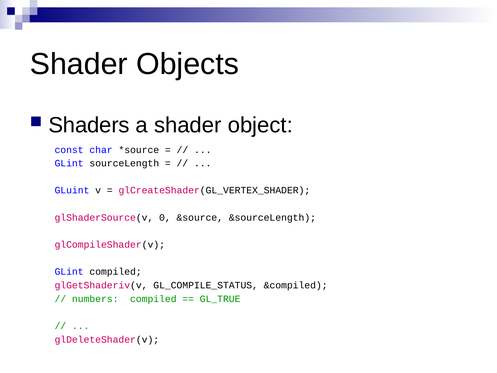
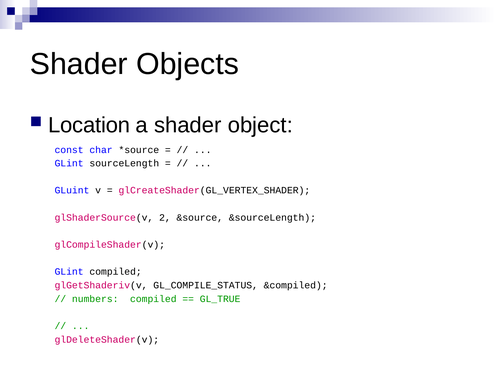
Shaders: Shaders -> Location
0: 0 -> 2
